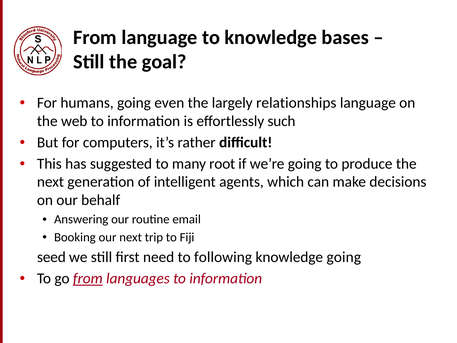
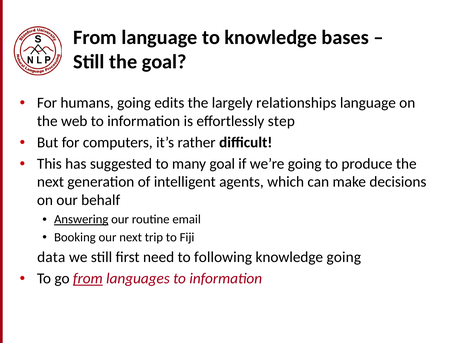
even: even -> edits
such: such -> step
many root: root -> goal
Answering underline: none -> present
seed: seed -> data
